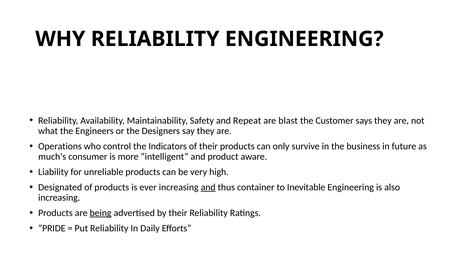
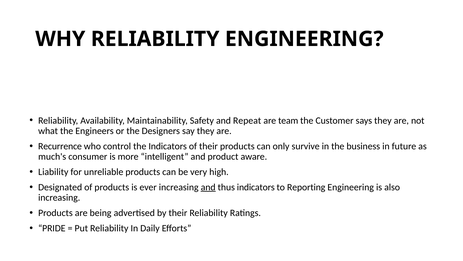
blast: blast -> team
Operations: Operations -> Recurrence
thus container: container -> indicators
Inevitable: Inevitable -> Reporting
being underline: present -> none
